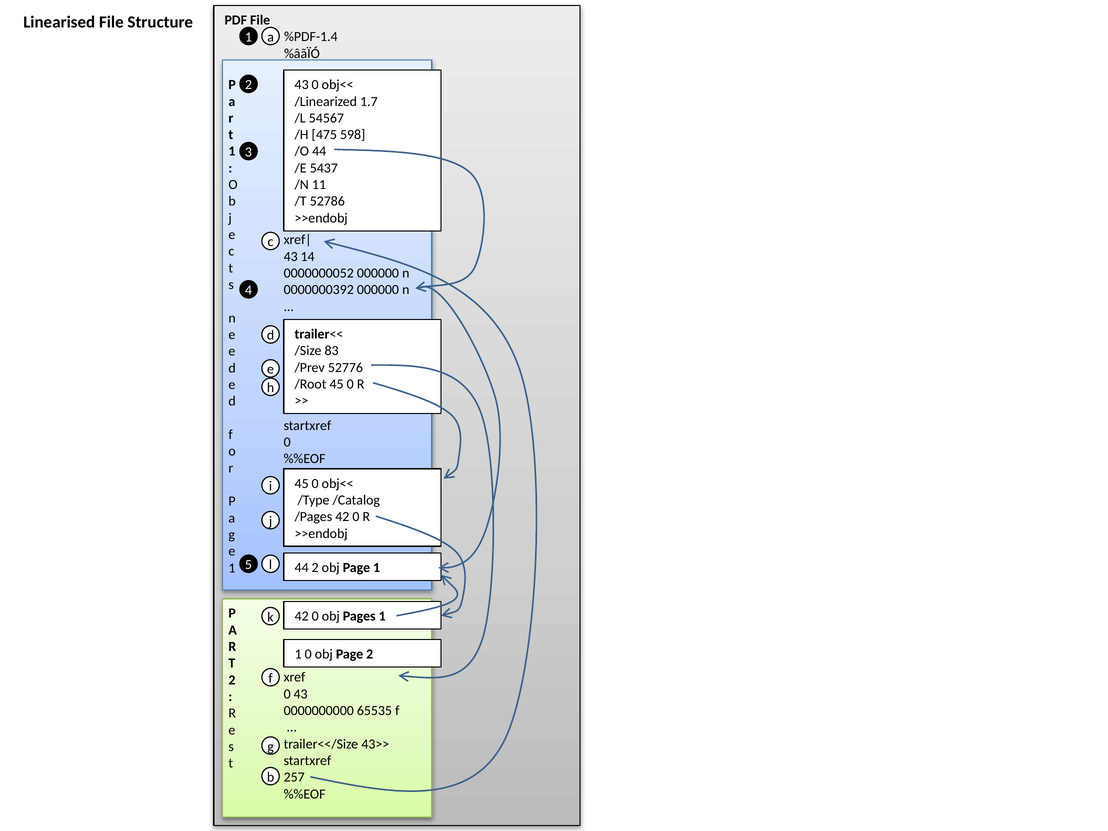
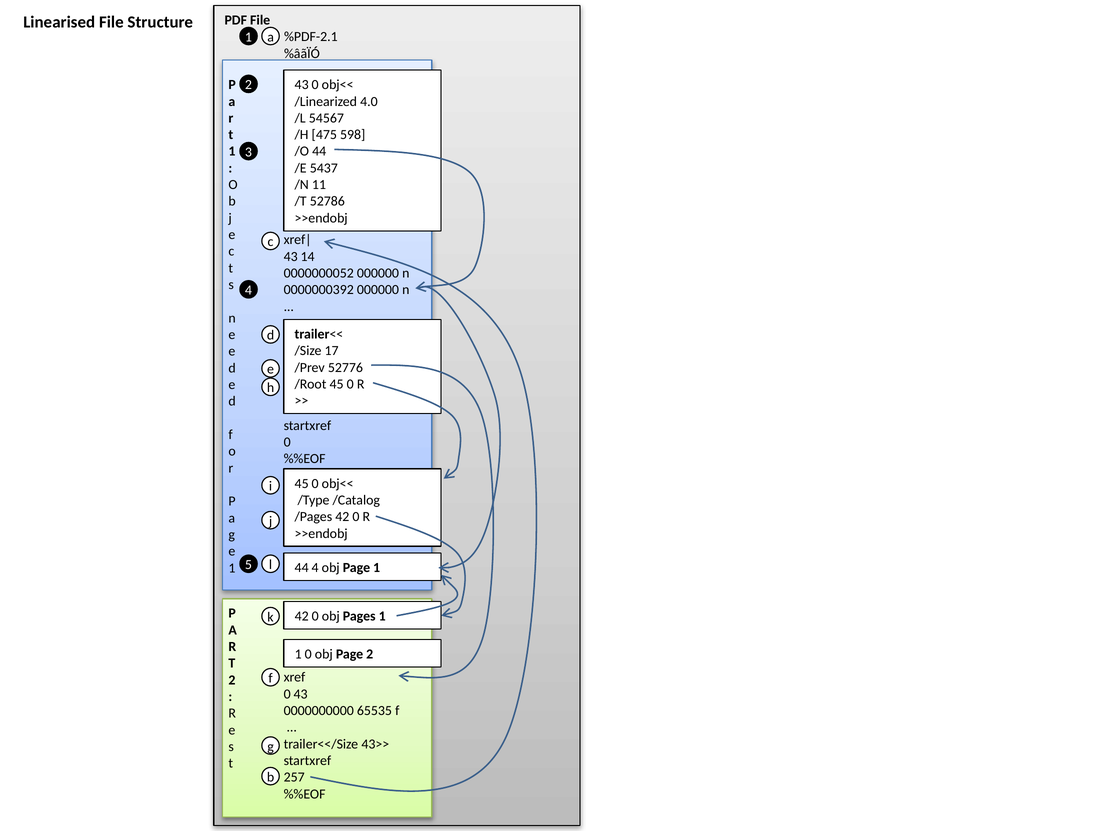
%PDF-1.4: %PDF-1.4 -> %PDF-2.1
1.7: 1.7 -> 4.0
83: 83 -> 17
44 2: 2 -> 4
